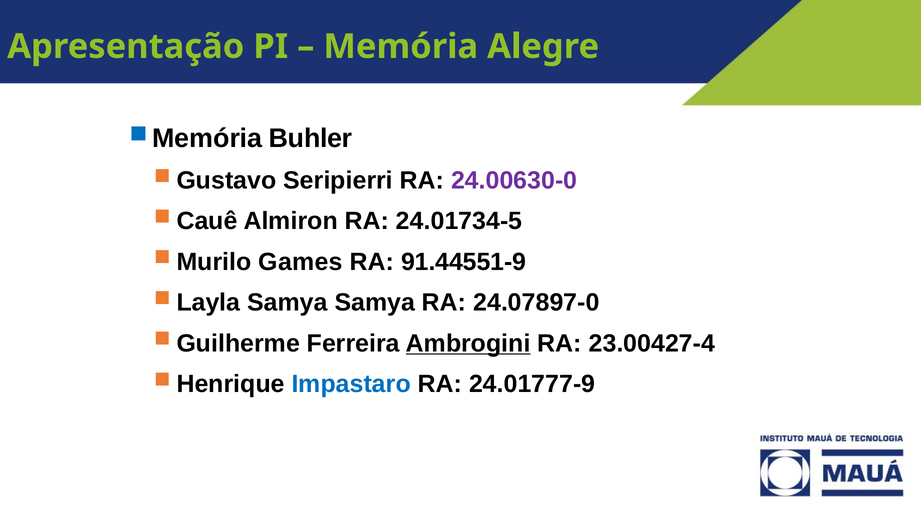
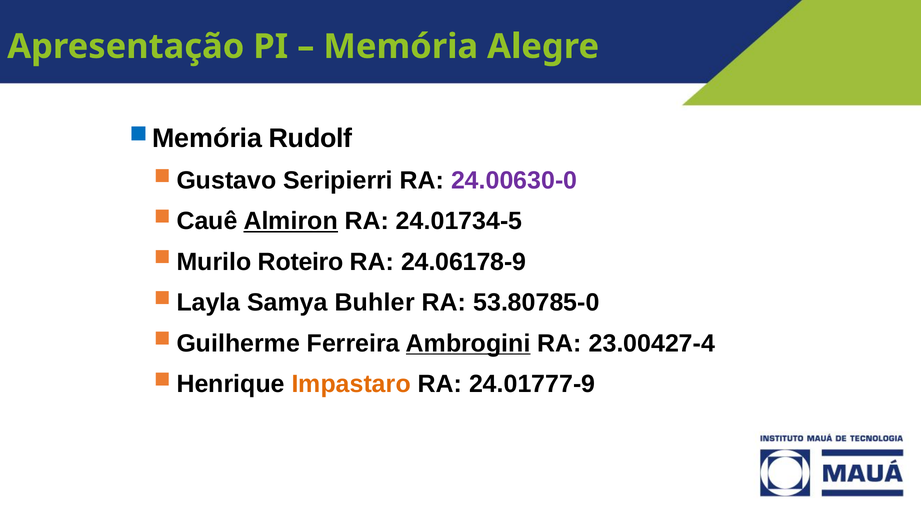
Buhler at (311, 139): Buhler -> Rudolf
Almiron underline: none -> present
Games: Games -> Roteiro
91.44551-9: 91.44551-9 -> 24.06178-9
Samya Samya: Samya -> Buhler
24.07897-0: 24.07897-0 -> 53.80785-0
Impastaro colour: blue -> orange
